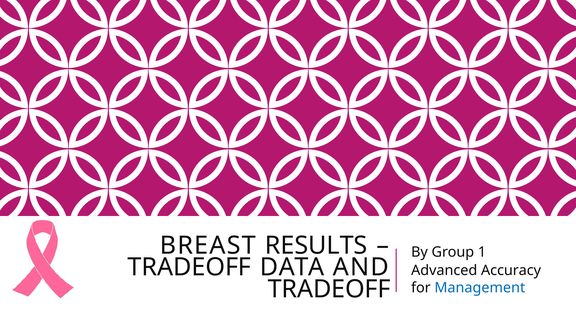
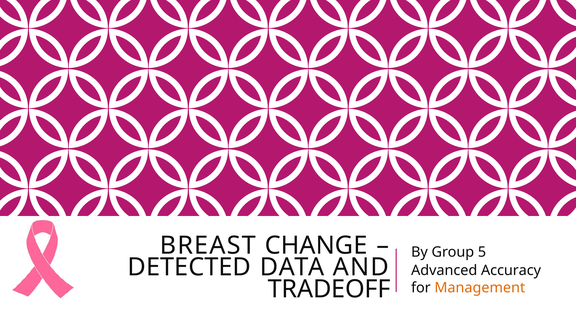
RESULTS: RESULTS -> CHANGE
1: 1 -> 5
TRADEOFF at (189, 267): TRADEOFF -> DETECTED
Management colour: blue -> orange
